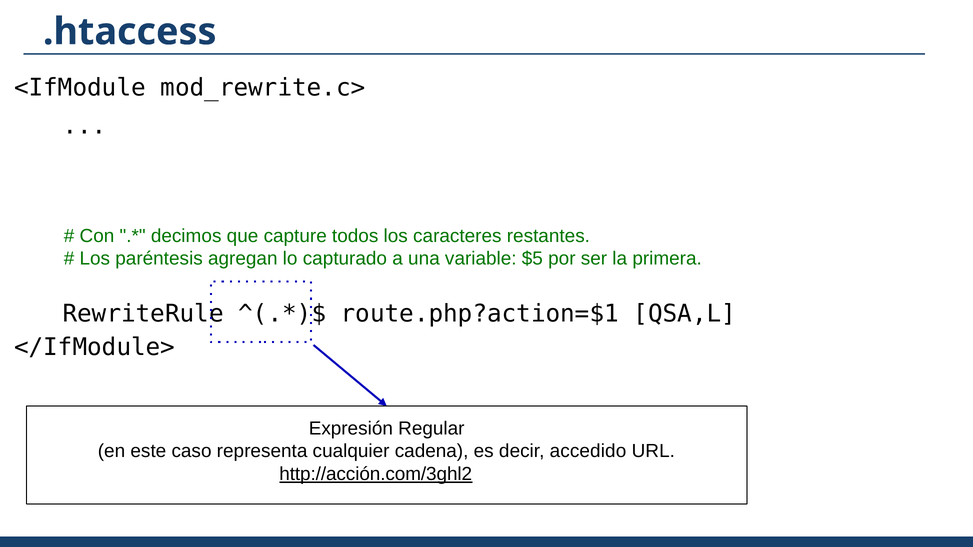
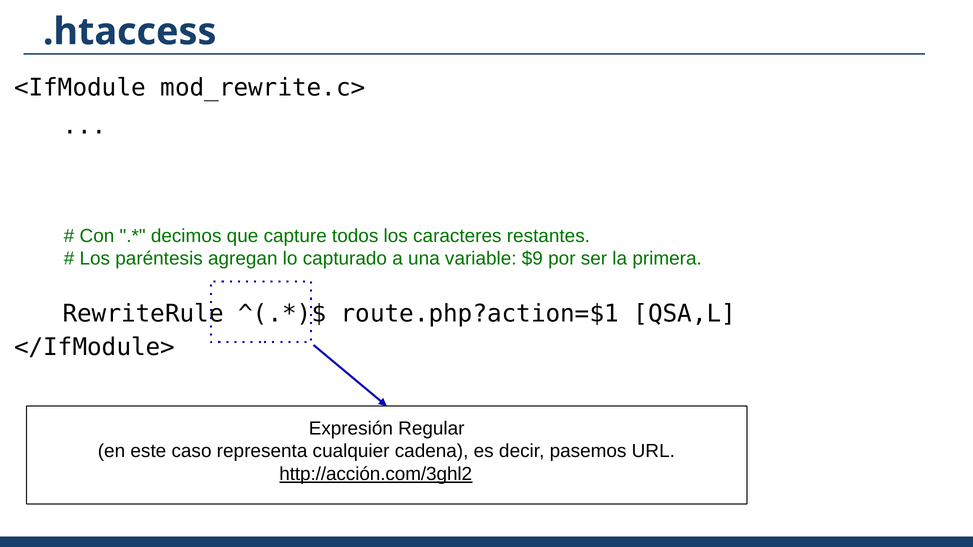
$5: $5 -> $9
accedido: accedido -> pasemos
